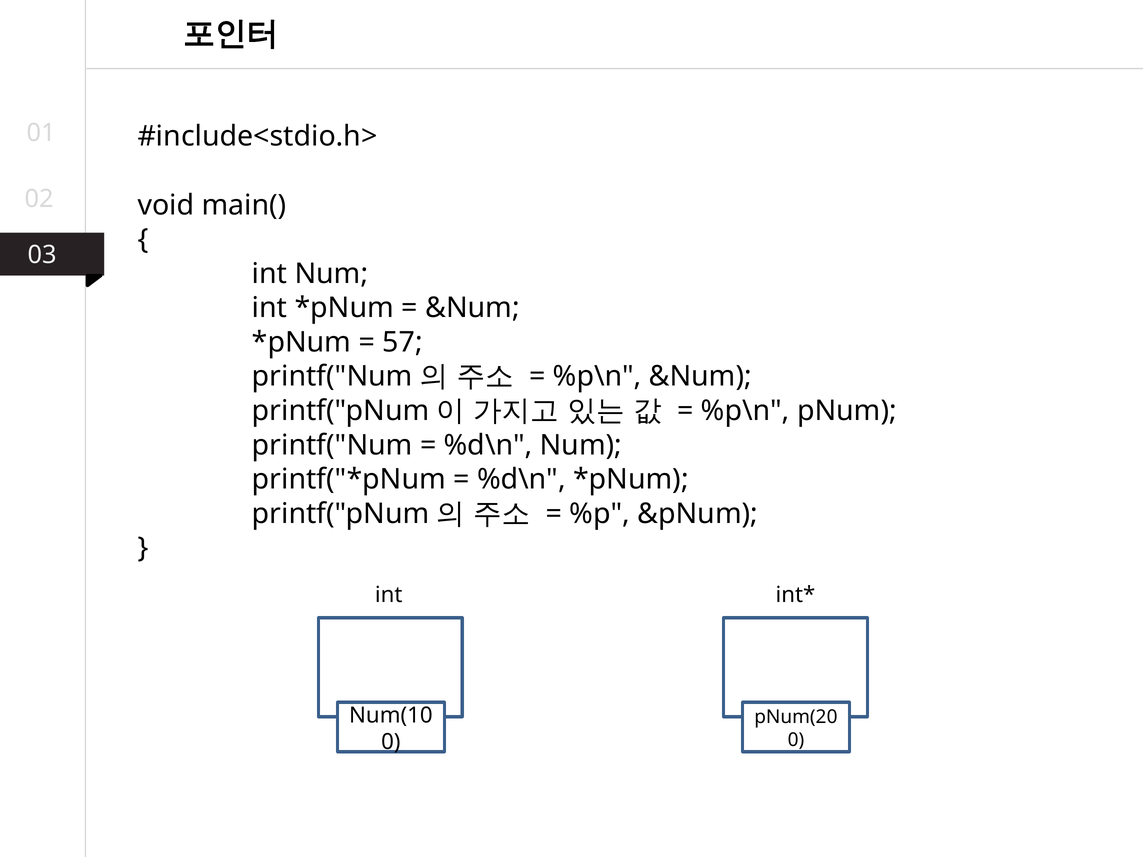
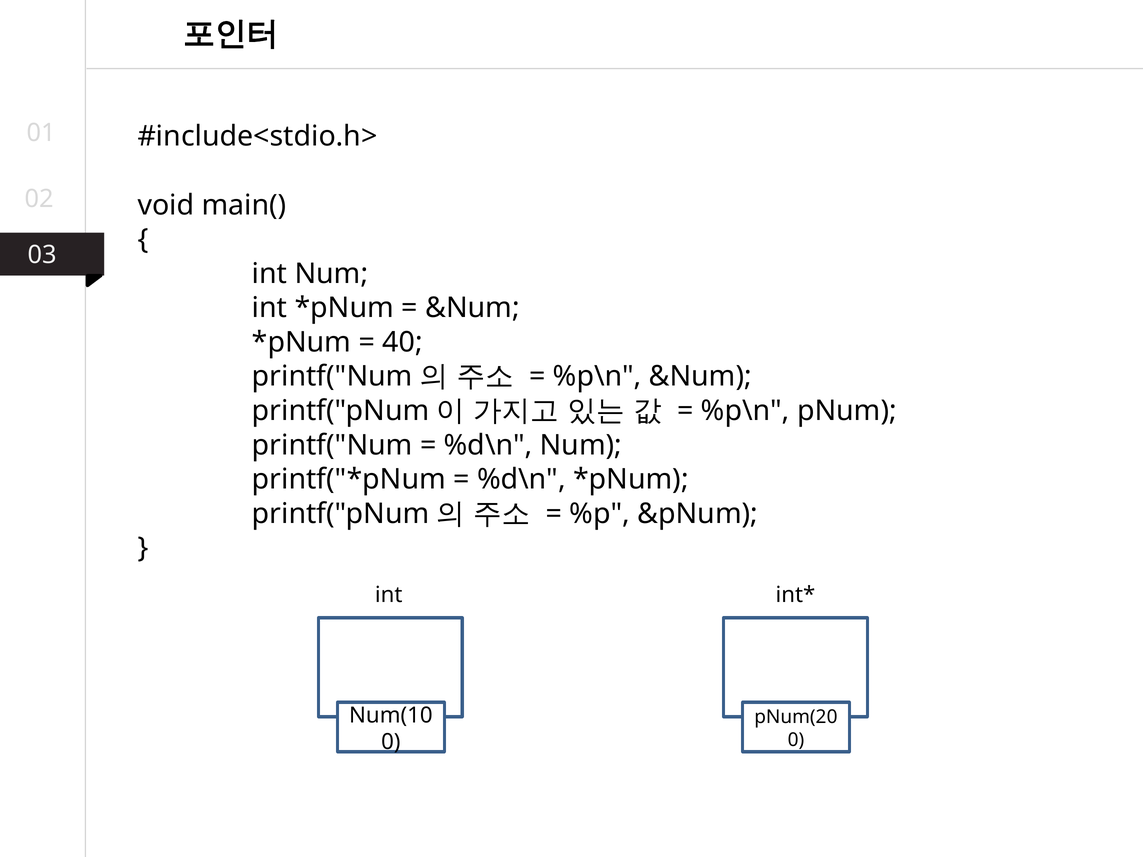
57: 57 -> 40
